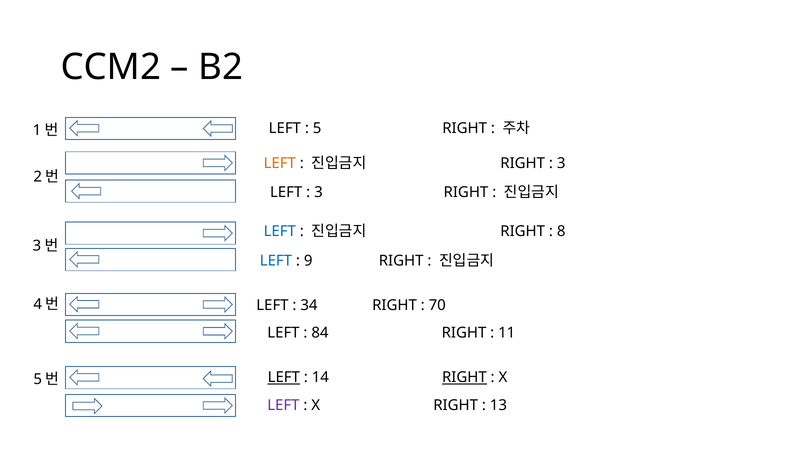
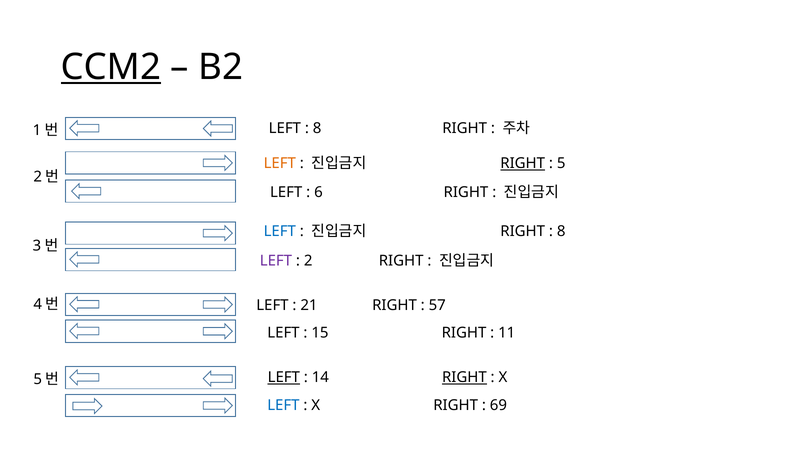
CCM2 underline: none -> present
5 at (317, 128): 5 -> 8
RIGHT at (523, 163) underline: none -> present
3 at (561, 163): 3 -> 5
3 at (318, 192): 3 -> 6
LEFT at (276, 261) colour: blue -> purple
9: 9 -> 2
34: 34 -> 21
70: 70 -> 57
84: 84 -> 15
LEFT at (283, 405) colour: purple -> blue
13: 13 -> 69
